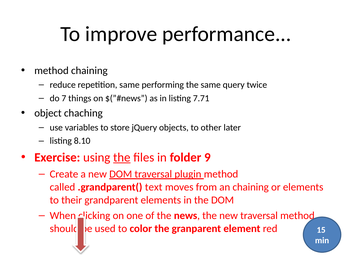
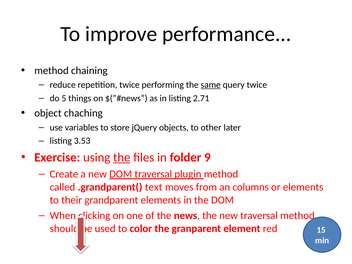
repetition same: same -> twice
same at (211, 85) underline: none -> present
7: 7 -> 5
7.71: 7.71 -> 2.71
8.10: 8.10 -> 3.53
an chaining: chaining -> columns
